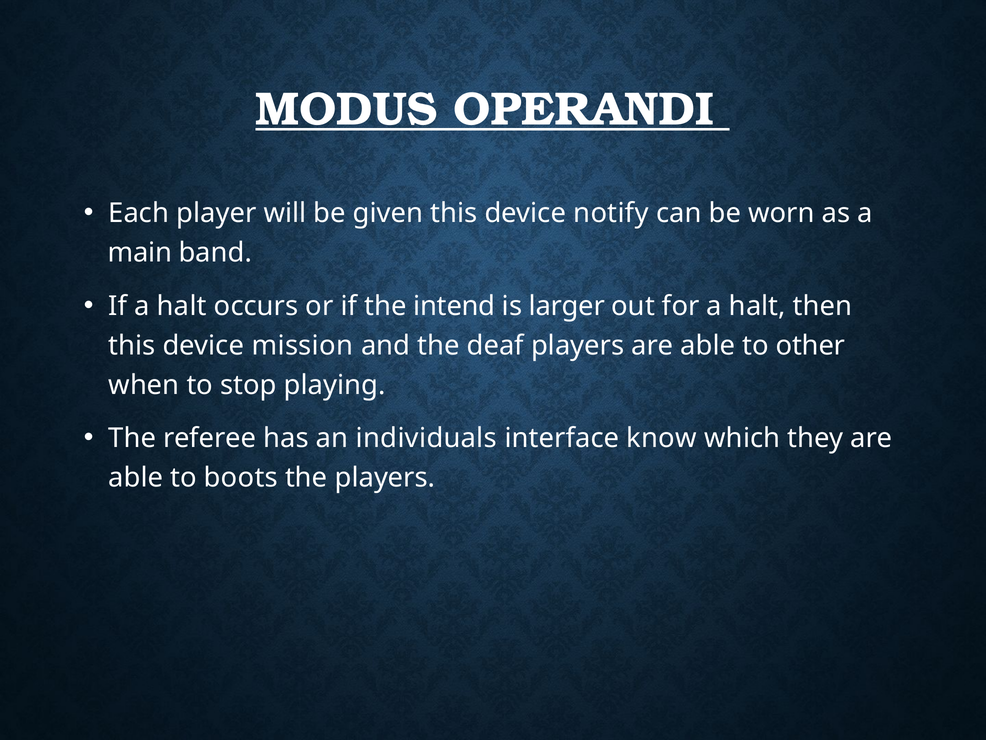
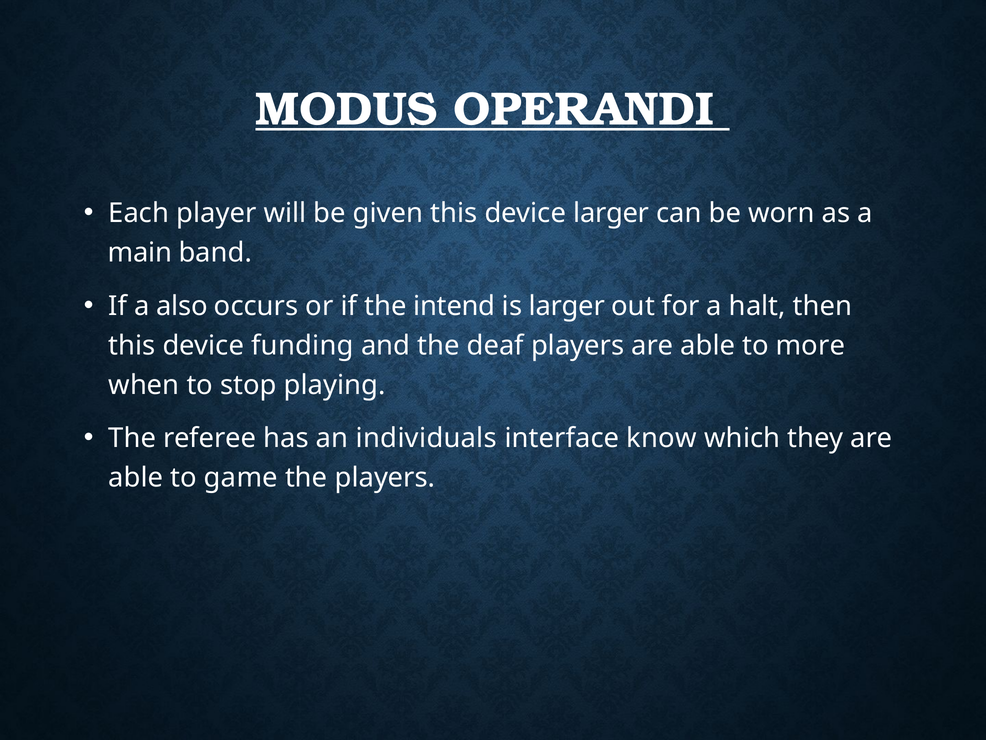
device notify: notify -> larger
If a halt: halt -> also
mission: mission -> funding
other: other -> more
boots: boots -> game
